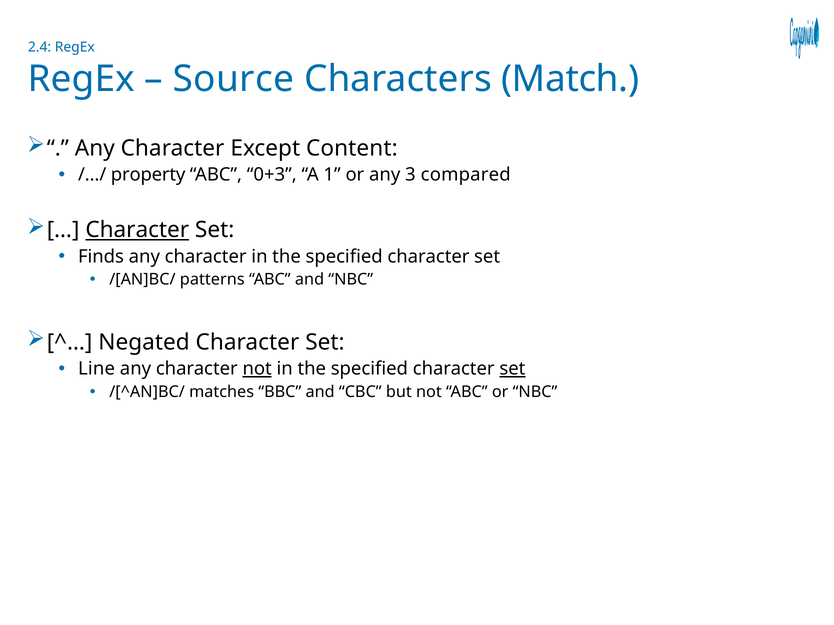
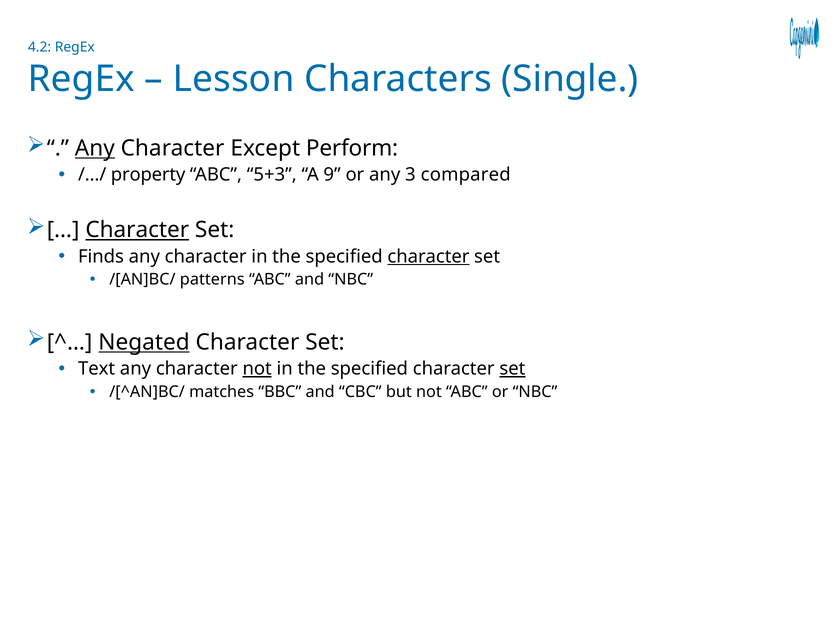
2.4: 2.4 -> 4.2
Source: Source -> Lesson
Match: Match -> Single
Any at (95, 148) underline: none -> present
Content: Content -> Perform
0+3: 0+3 -> 5+3
1: 1 -> 9
character at (428, 257) underline: none -> present
Negated underline: none -> present
Line: Line -> Text
